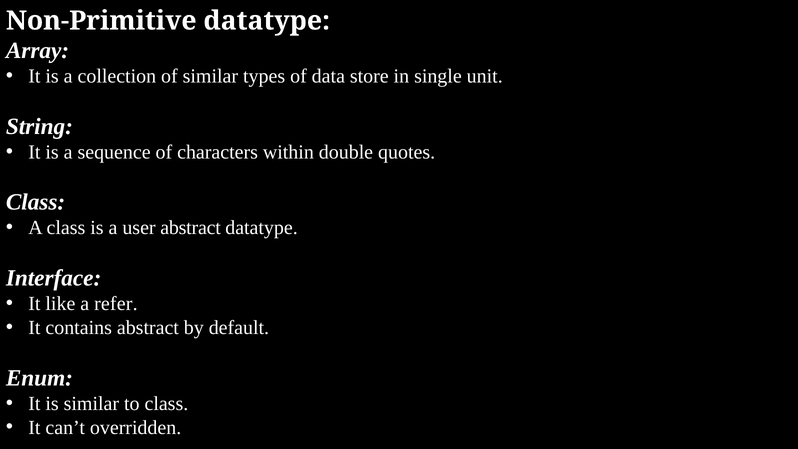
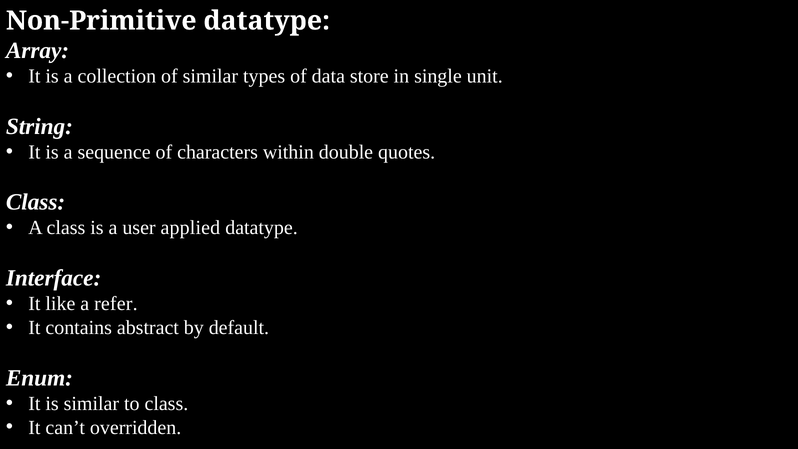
user abstract: abstract -> applied
